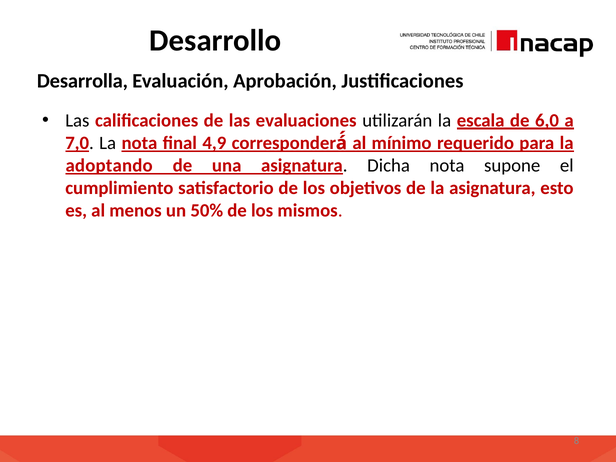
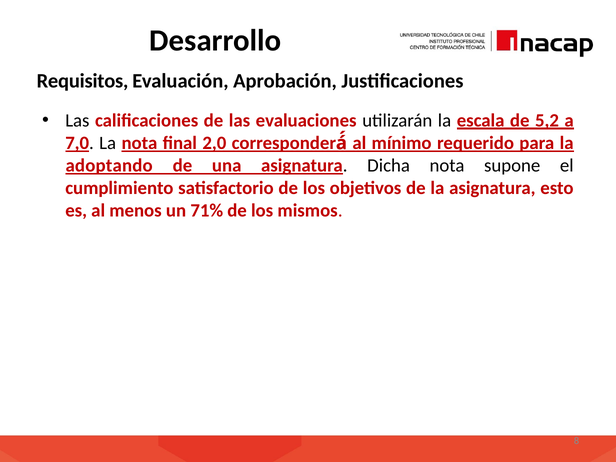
Desarrolla: Desarrolla -> Requisitos
6,0: 6,0 -> 5,2
4,9: 4,9 -> 2,0
50%: 50% -> 71%
